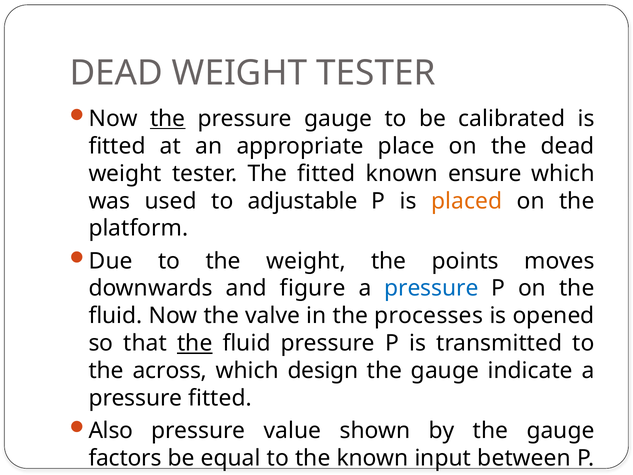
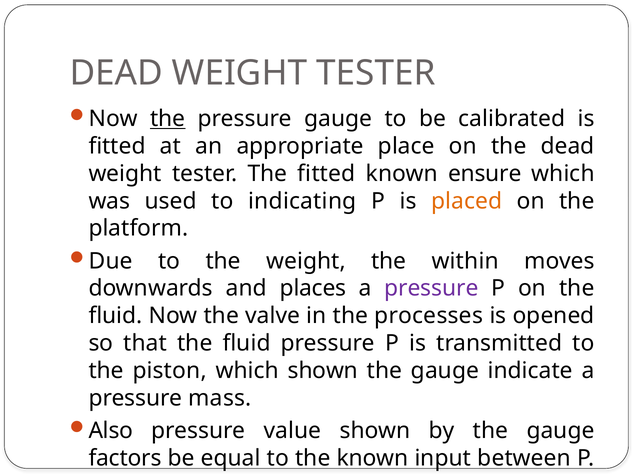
adjustable: adjustable -> indicating
points: points -> within
figure: figure -> places
pressure at (431, 288) colour: blue -> purple
the at (195, 343) underline: present -> none
across: across -> piston
which design: design -> shown
pressure fitted: fitted -> mass
